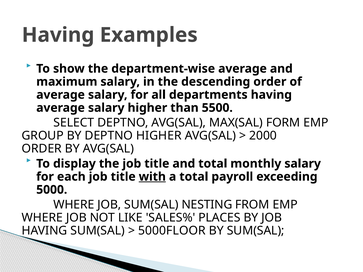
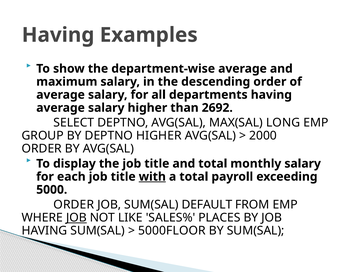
5500: 5500 -> 2692
FORM: FORM -> LONG
WHERE at (74, 205): WHERE -> ORDER
NESTING: NESTING -> DEFAULT
JOB at (76, 218) underline: none -> present
